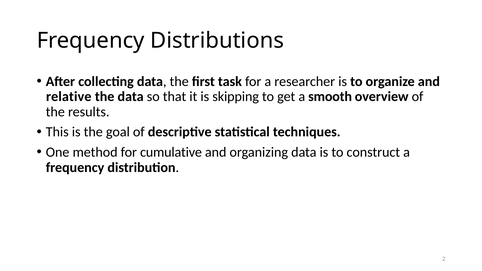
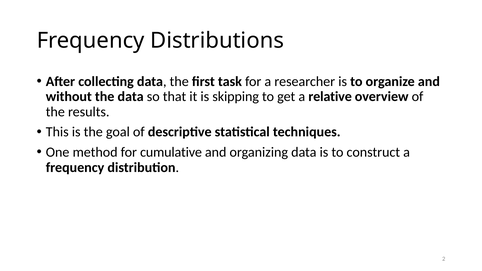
relative: relative -> without
smooth: smooth -> relative
